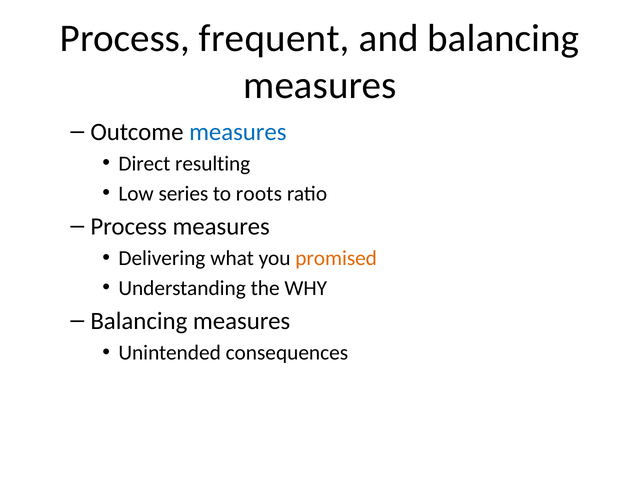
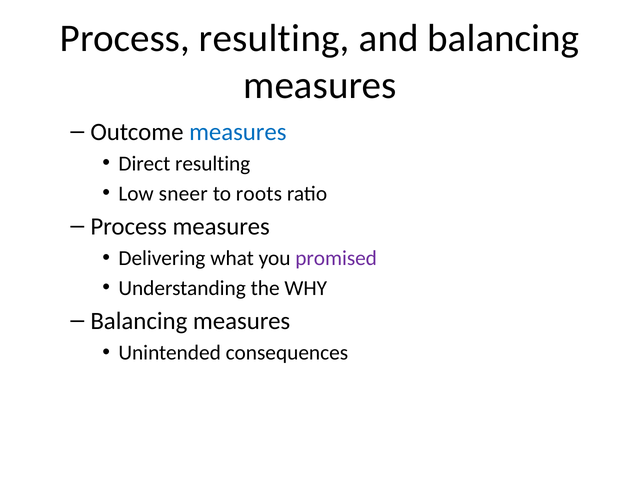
Process frequent: frequent -> resulting
series: series -> sneer
promised colour: orange -> purple
